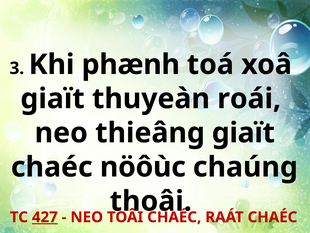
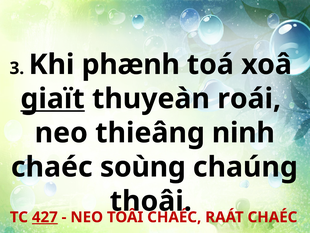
giaït at (53, 99) underline: none -> present
thieâng giaït: giaït -> ninh
nöôùc: nöôùc -> soùng
